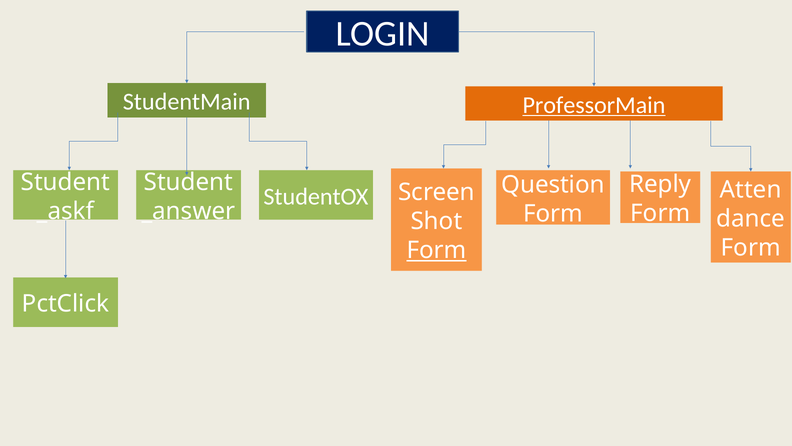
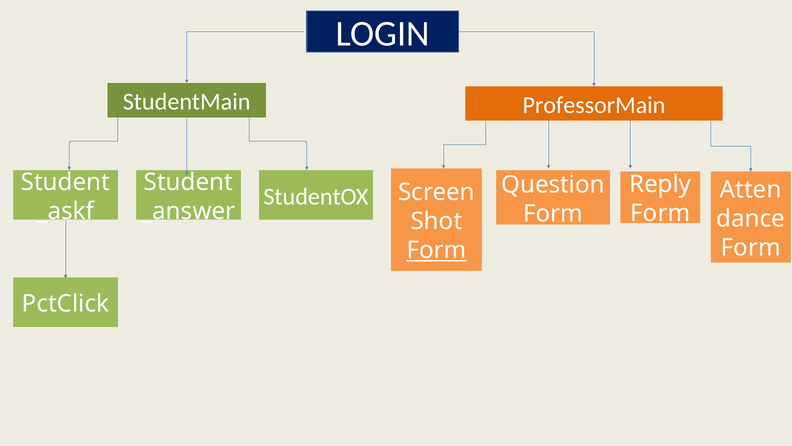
ProfessorMain underline: present -> none
